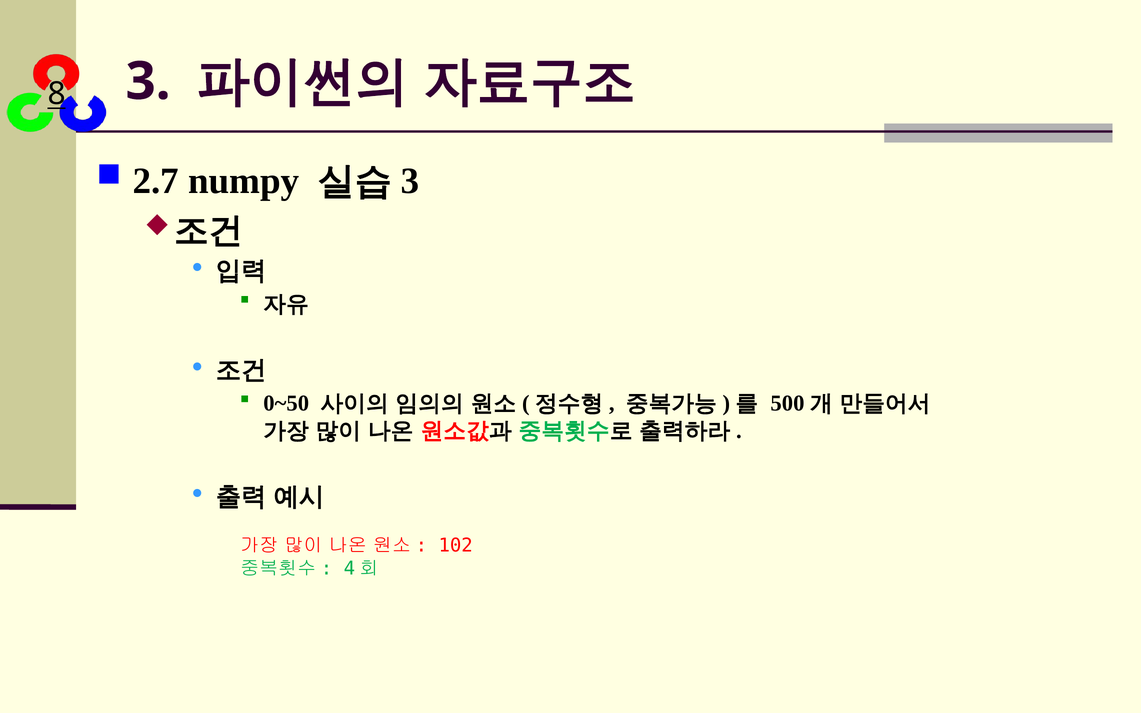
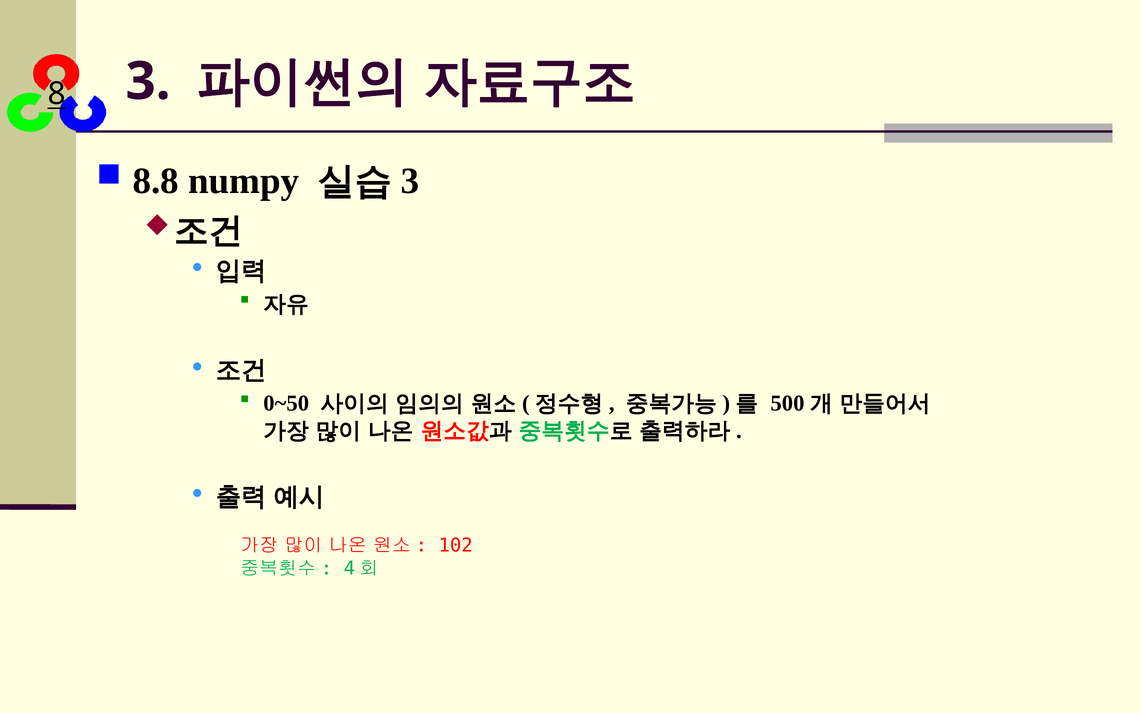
2.7: 2.7 -> 8.8
